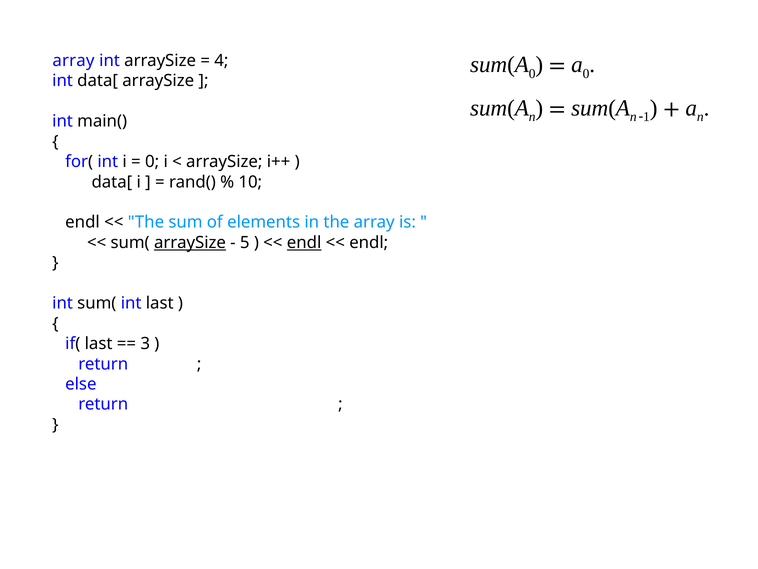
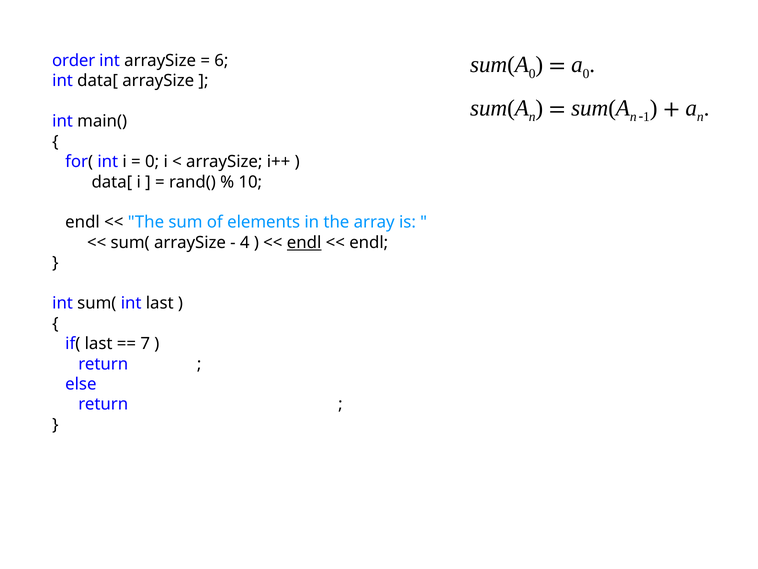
array at (73, 61): array -> order
4: 4 -> 6
arraySize at (190, 242) underline: present -> none
5: 5 -> 4
3: 3 -> 7
